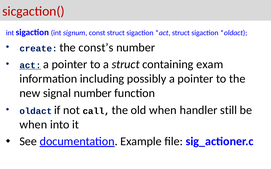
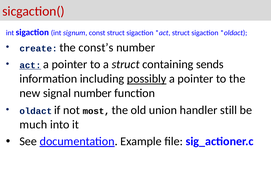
exam: exam -> sends
possibly underline: none -> present
call: call -> most
old when: when -> union
when at (33, 125): when -> much
